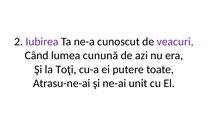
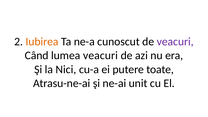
Iubirea colour: purple -> orange
lumea cunună: cunună -> veacuri
Toţi: Toţi -> Nici
